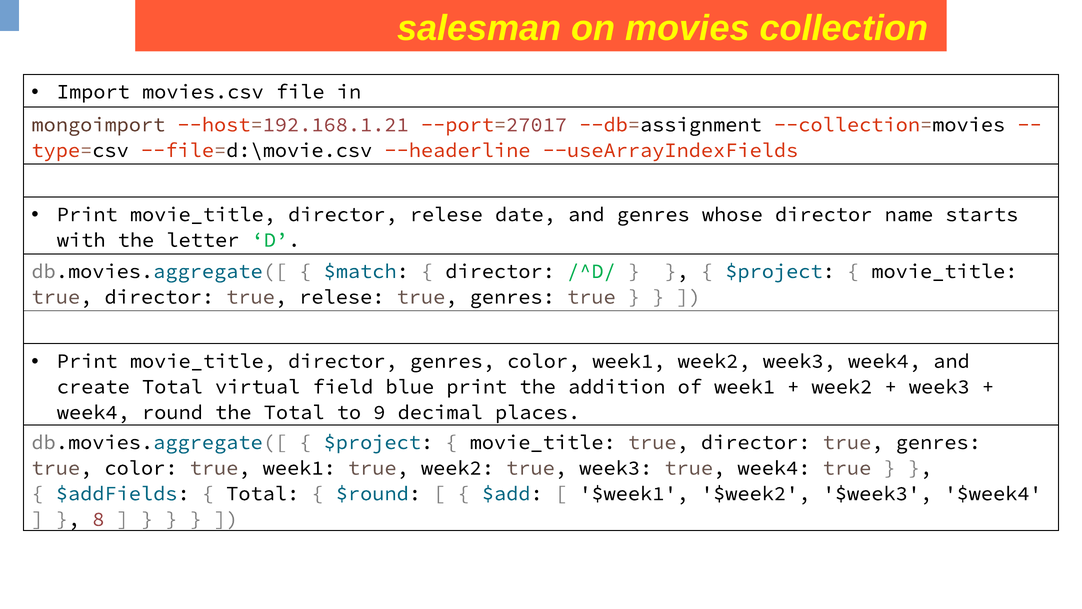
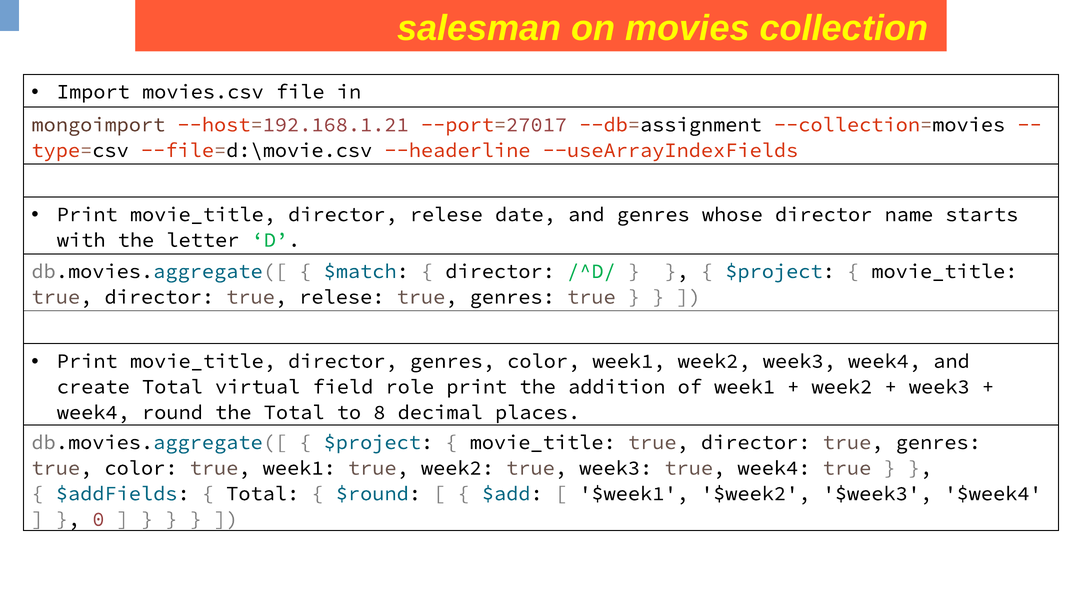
blue: blue -> role
9: 9 -> 8
8: 8 -> 0
